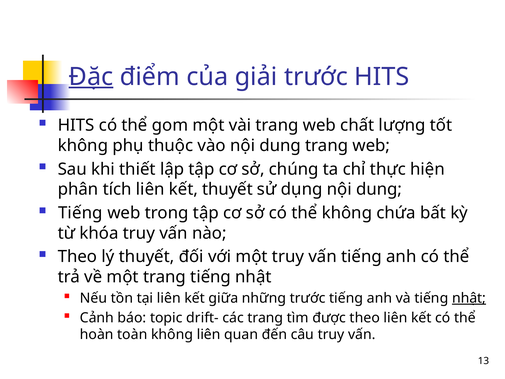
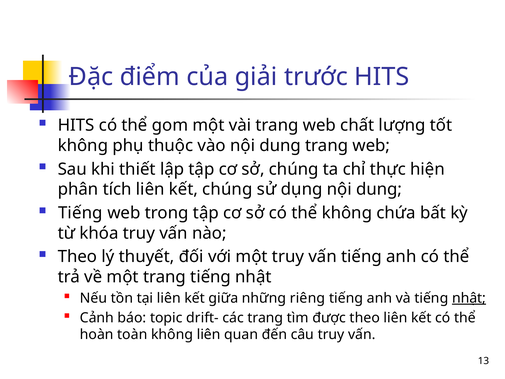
Đặc underline: present -> none
kết thuyết: thuyết -> chúng
những trước: trước -> riêng
